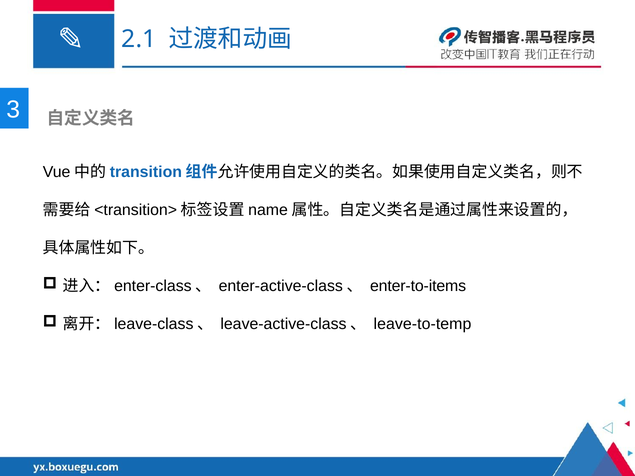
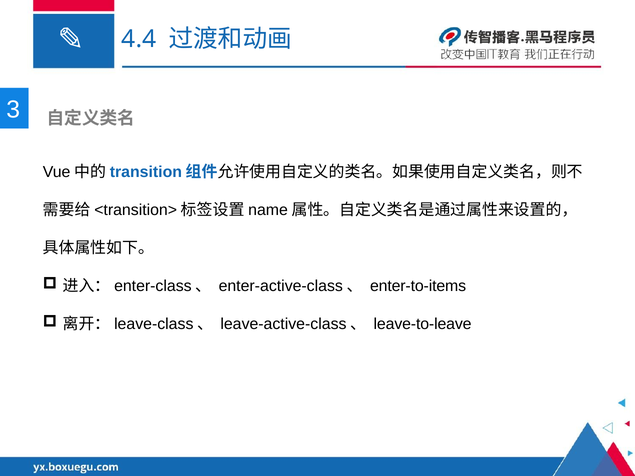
2.1: 2.1 -> 4.4
leave-to-temp: leave-to-temp -> leave-to-leave
